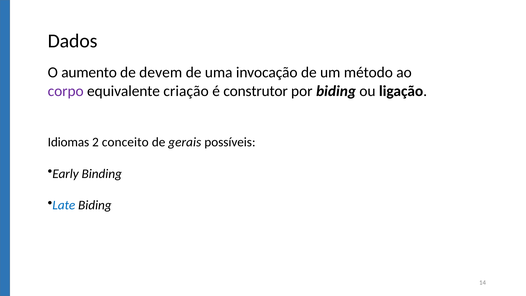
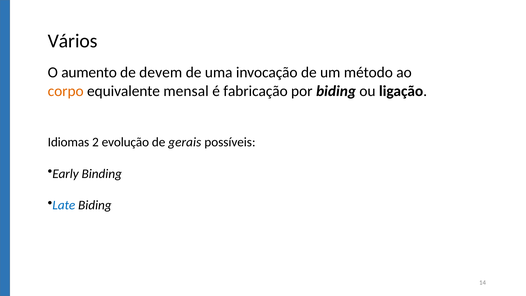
Dados: Dados -> Vários
corpo colour: purple -> orange
criação: criação -> mensal
construtor: construtor -> fabricação
conceito: conceito -> evolução
